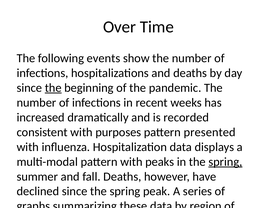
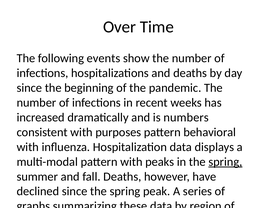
the at (53, 88) underline: present -> none
is recorded: recorded -> numbers
pattern presented: presented -> behavioral
